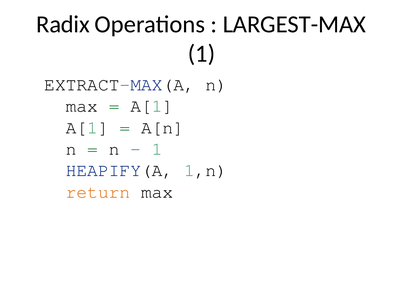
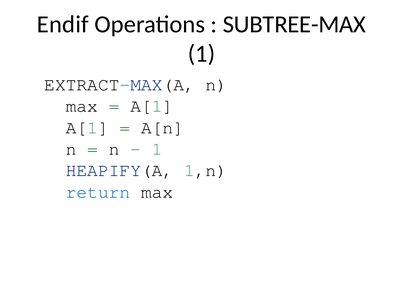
Radix: Radix -> Endif
LARGEST-MAX: LARGEST-MAX -> SUBTREE-MAX
return colour: orange -> blue
